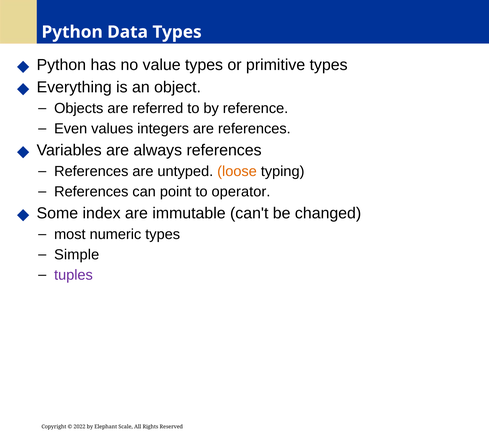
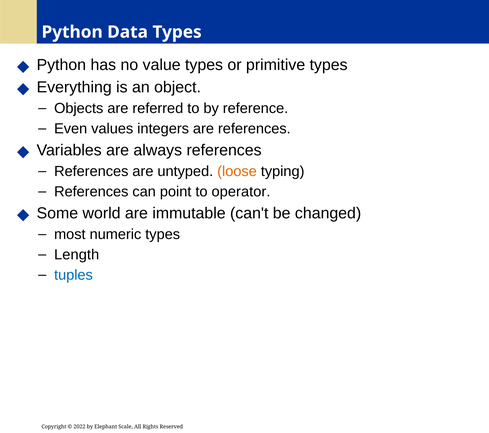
index: index -> world
Simple: Simple -> Length
tuples colour: purple -> blue
